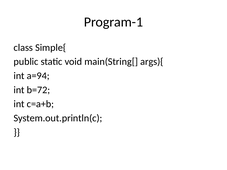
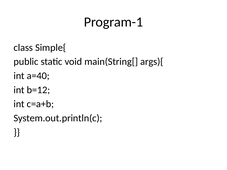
a=94: a=94 -> a=40
b=72: b=72 -> b=12
